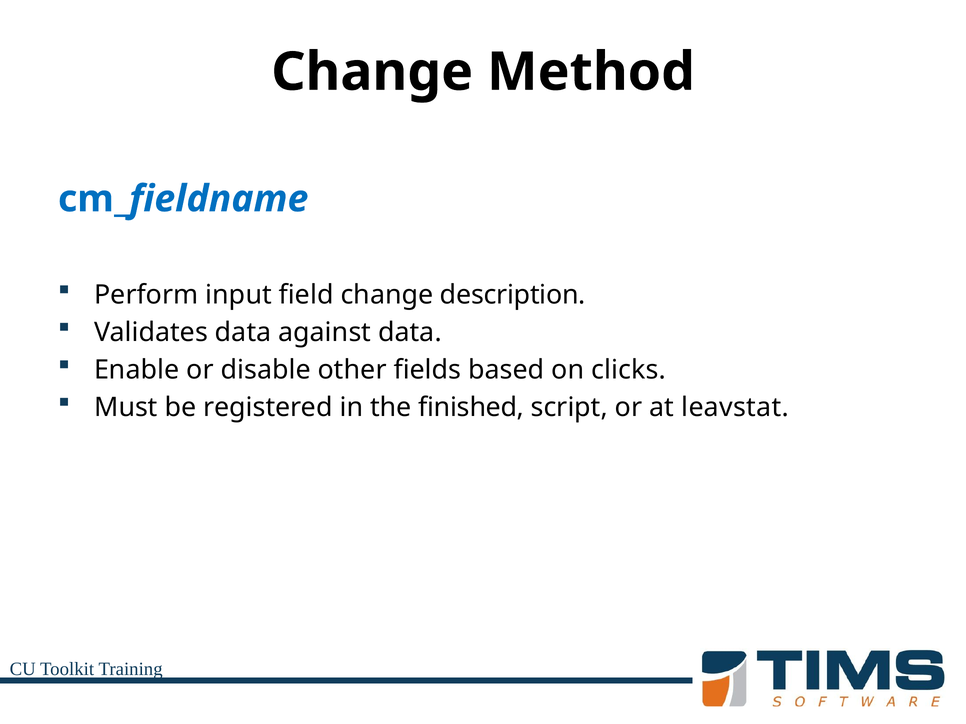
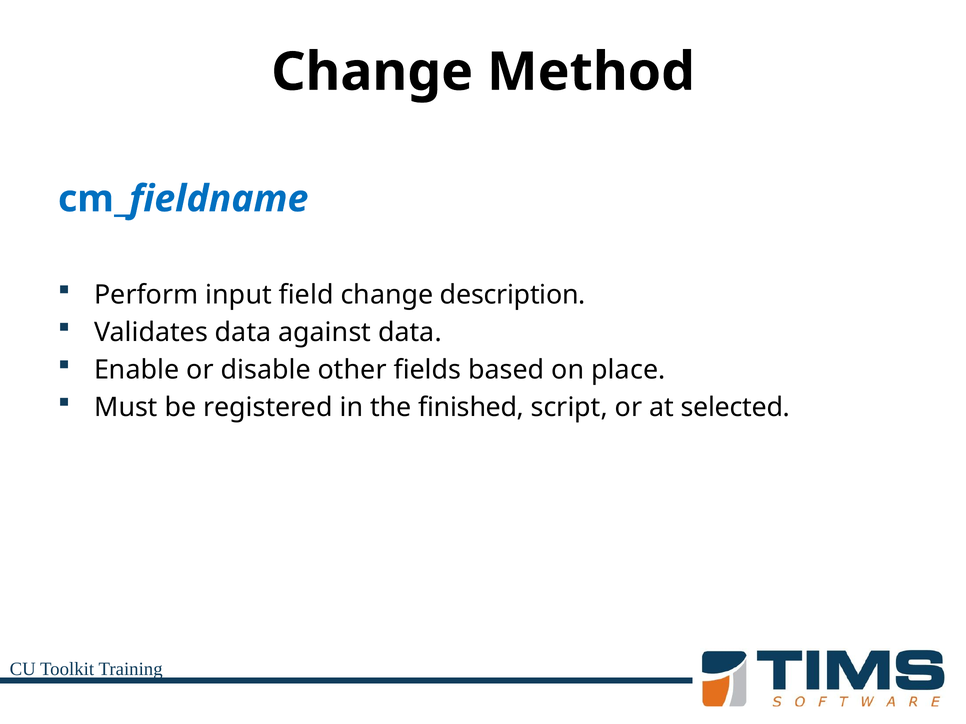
clicks: clicks -> place
leavstat: leavstat -> selected
